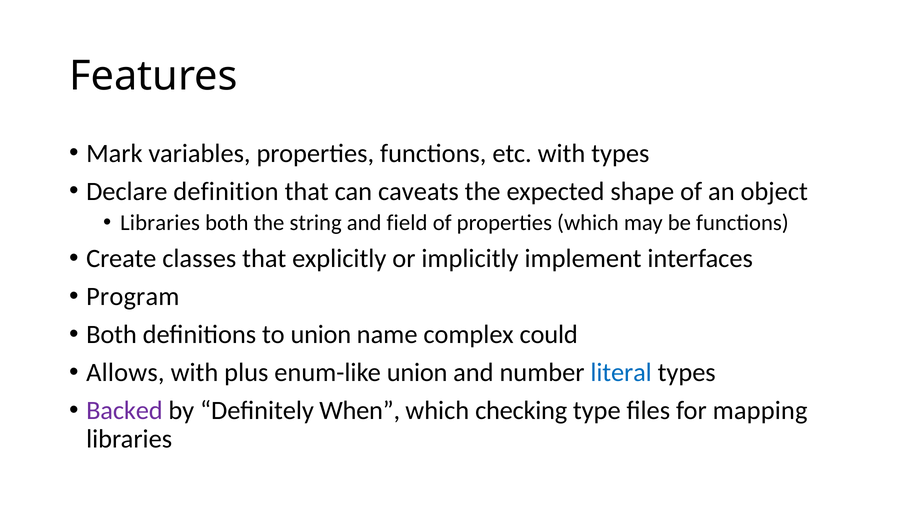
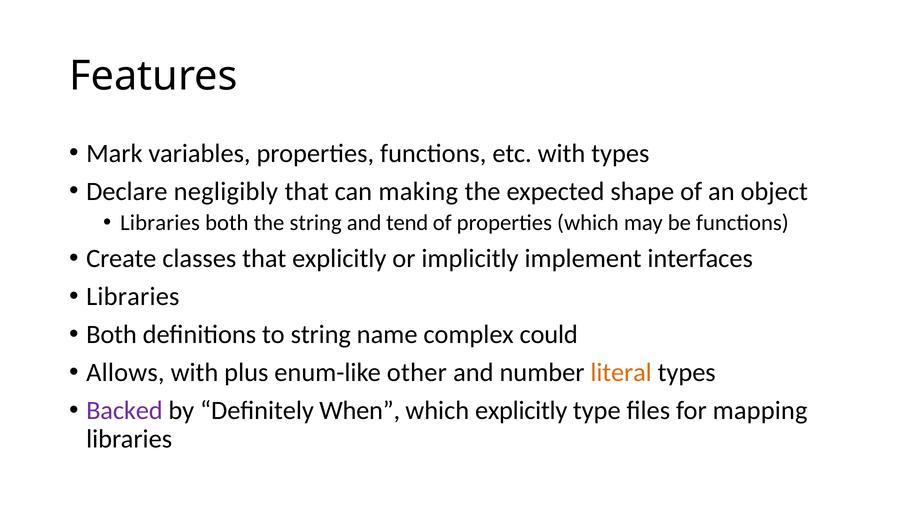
definition: definition -> negligibly
caveats: caveats -> making
field: field -> tend
Program at (133, 297): Program -> Libraries
to union: union -> string
enum-like union: union -> other
literal colour: blue -> orange
which checking: checking -> explicitly
